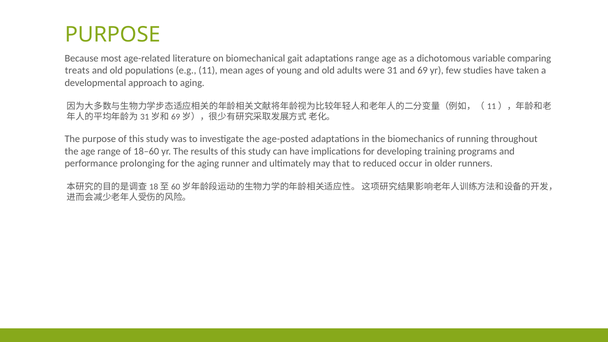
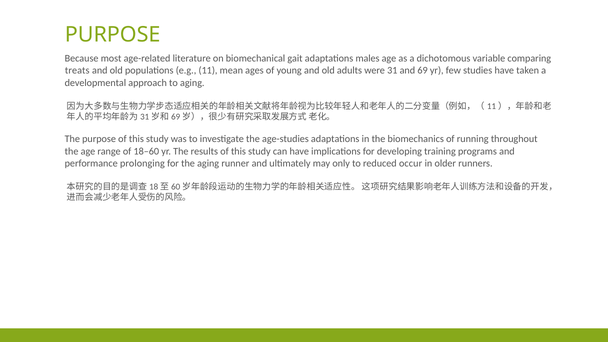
adaptations range: range -> males
age-posted: age-posted -> age-studies
that: that -> only
